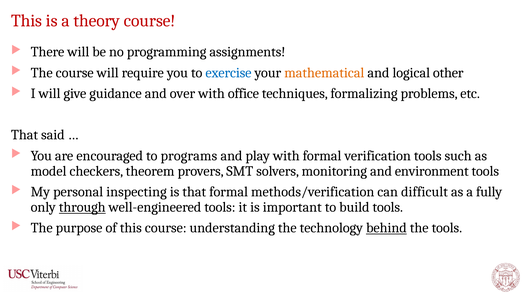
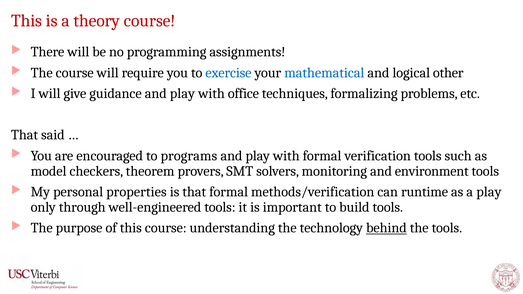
mathematical colour: orange -> blue
guidance and over: over -> play
inspecting: inspecting -> properties
difficult: difficult -> runtime
a fully: fully -> play
through underline: present -> none
